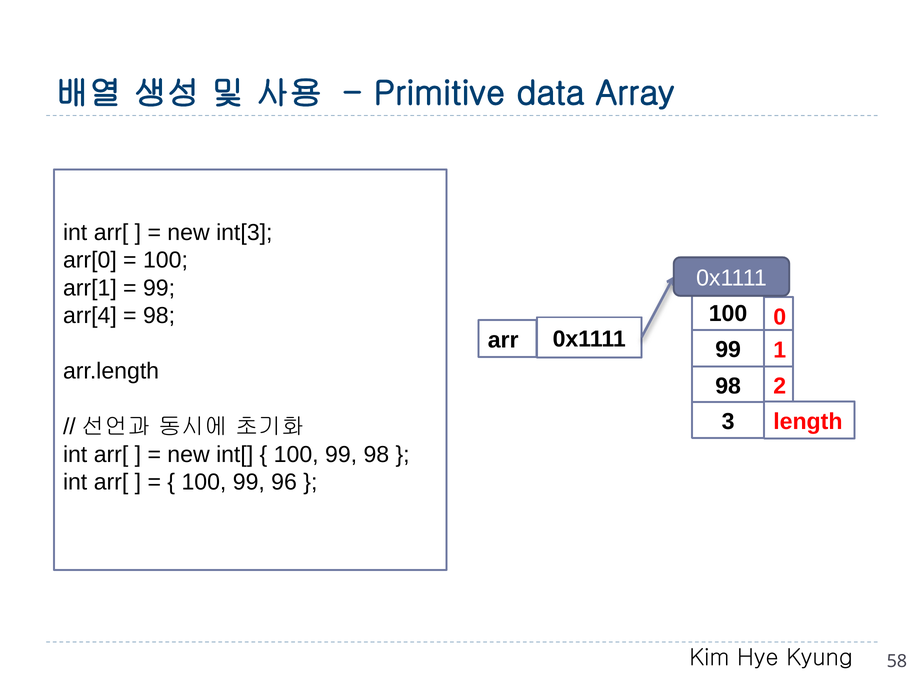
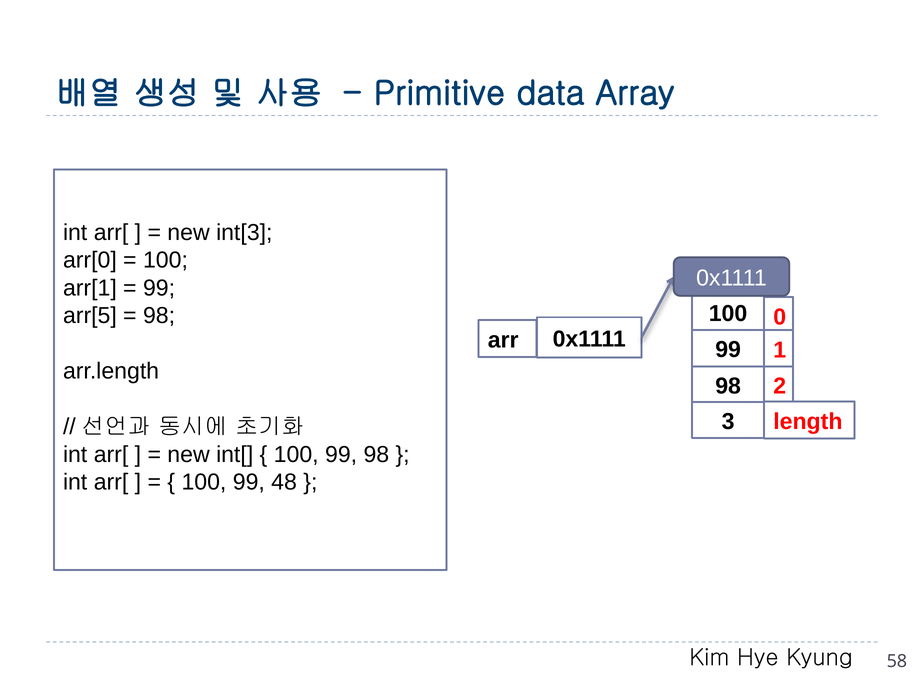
arr[4: arr[4 -> arr[5
96: 96 -> 48
